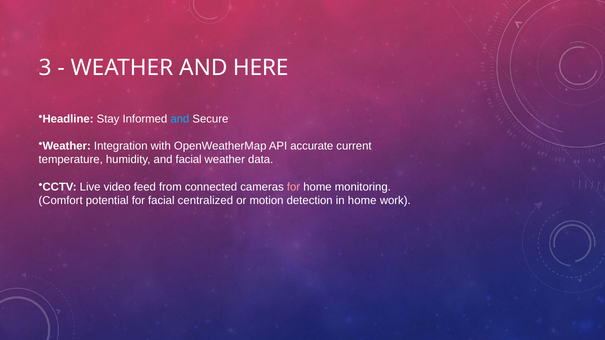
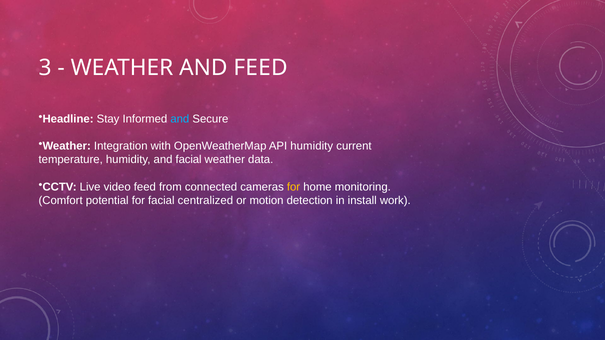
AND HERE: HERE -> FEED
API accurate: accurate -> humidity
for at (294, 187) colour: pink -> yellow
in home: home -> install
